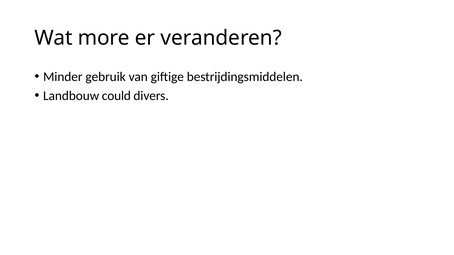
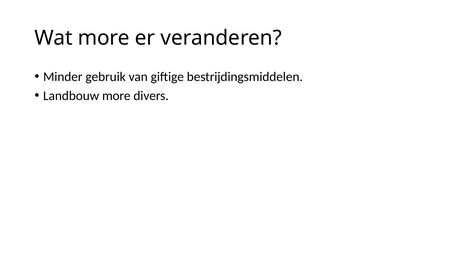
Landbouw could: could -> more
